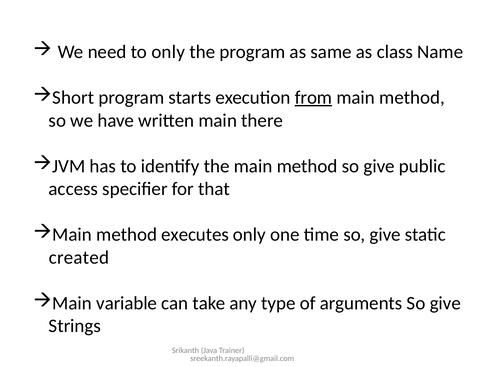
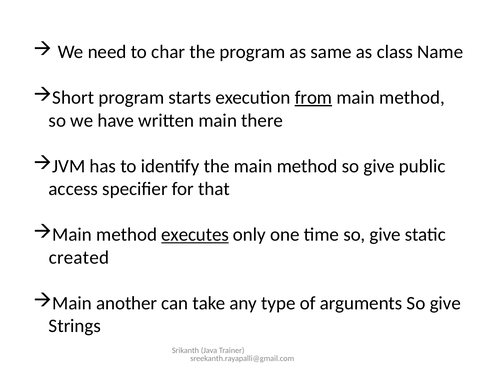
to only: only -> char
executes underline: none -> present
variable: variable -> another
